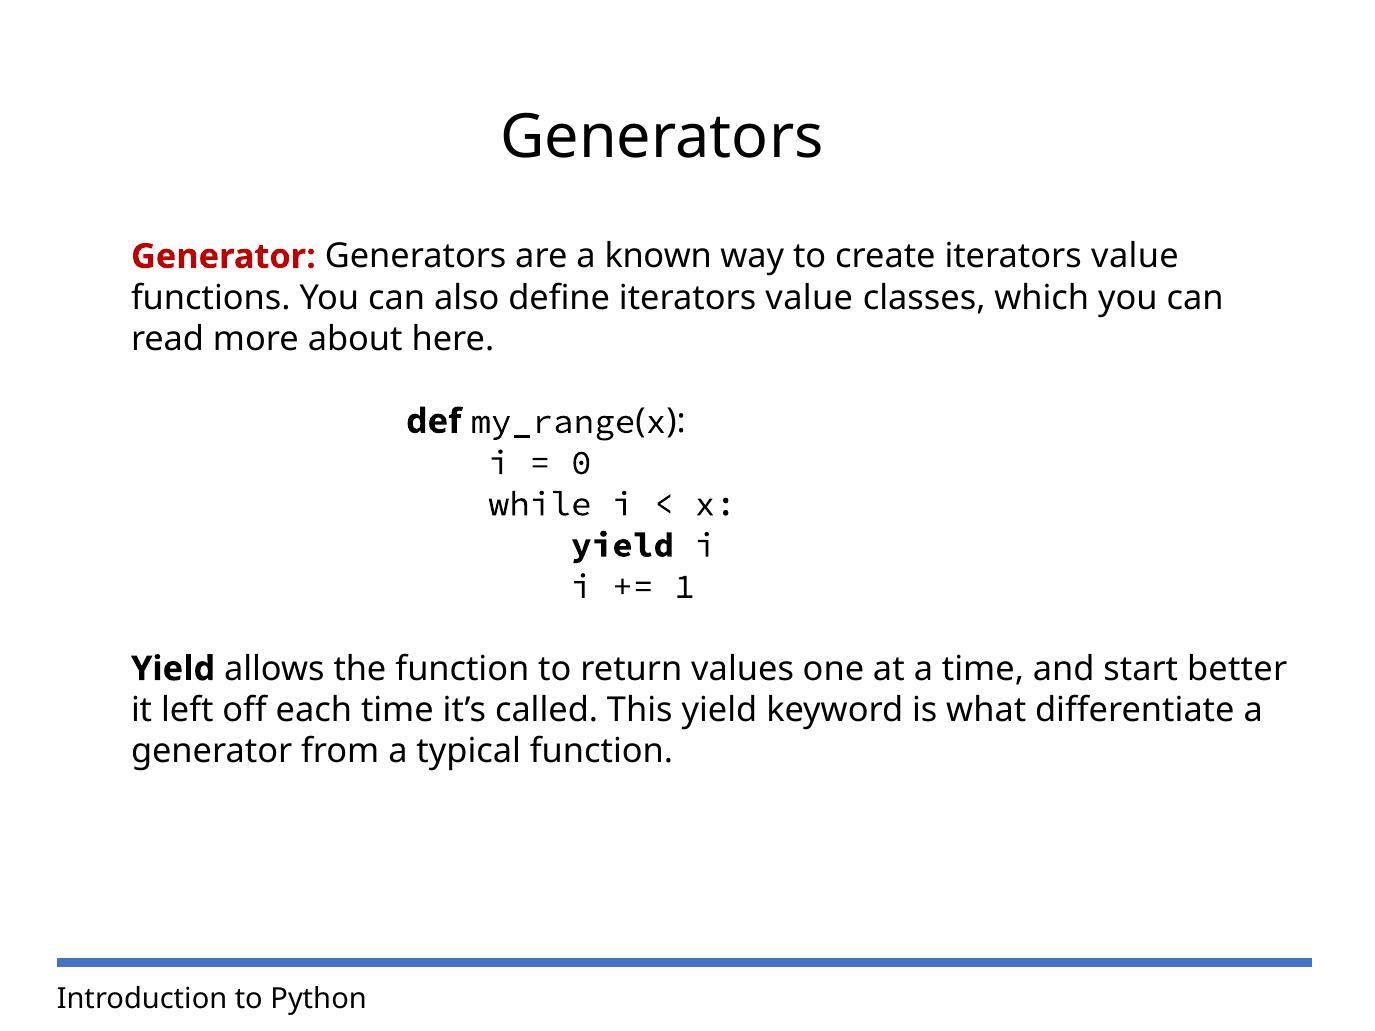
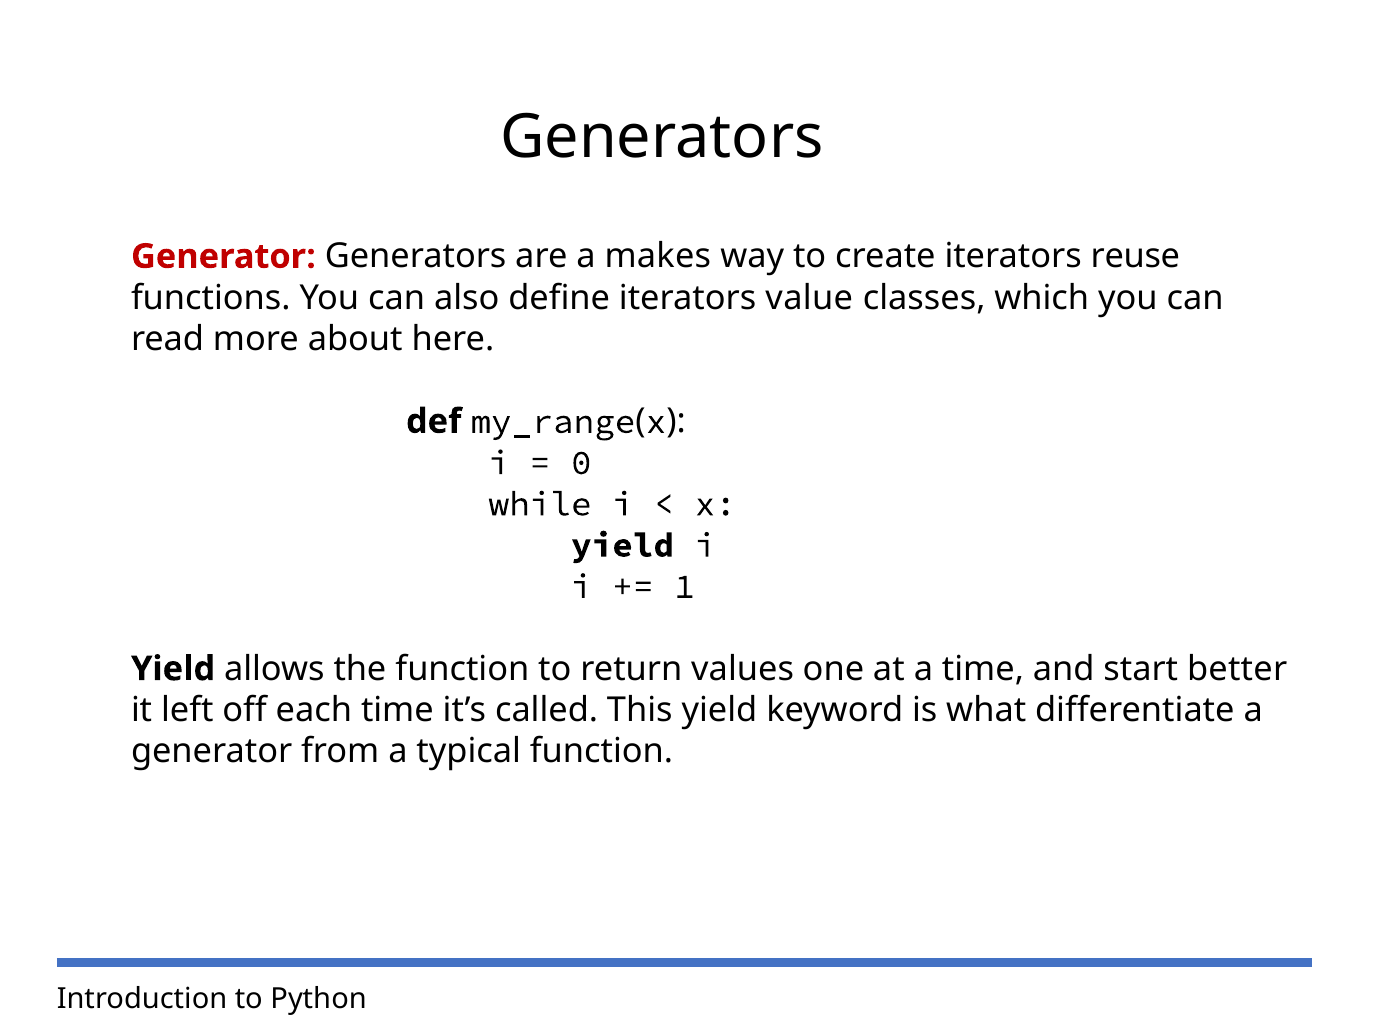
known: known -> makes
create iterators value: value -> reuse
